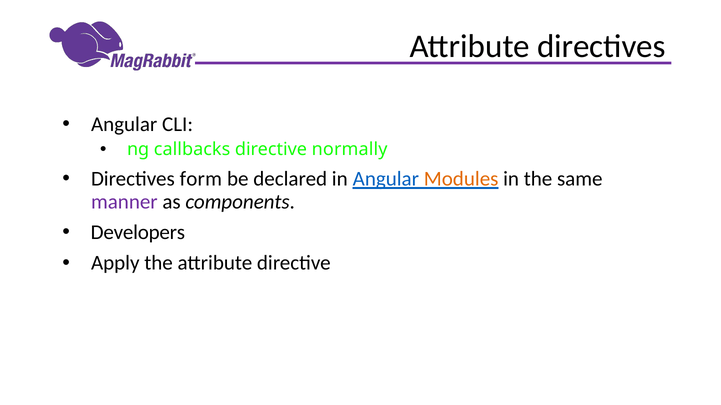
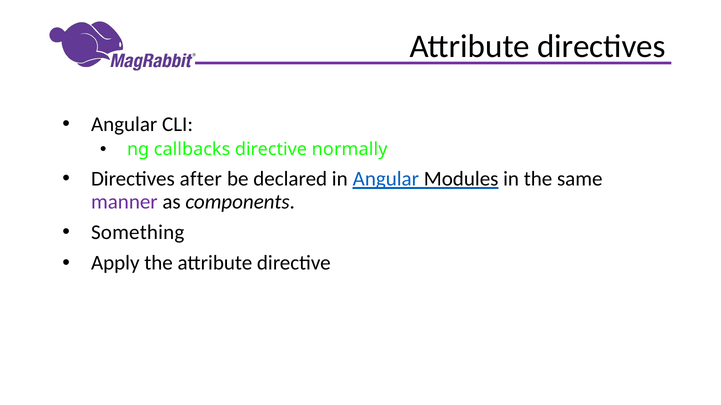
form: form -> after
Modules colour: orange -> black
Developers: Developers -> Something
